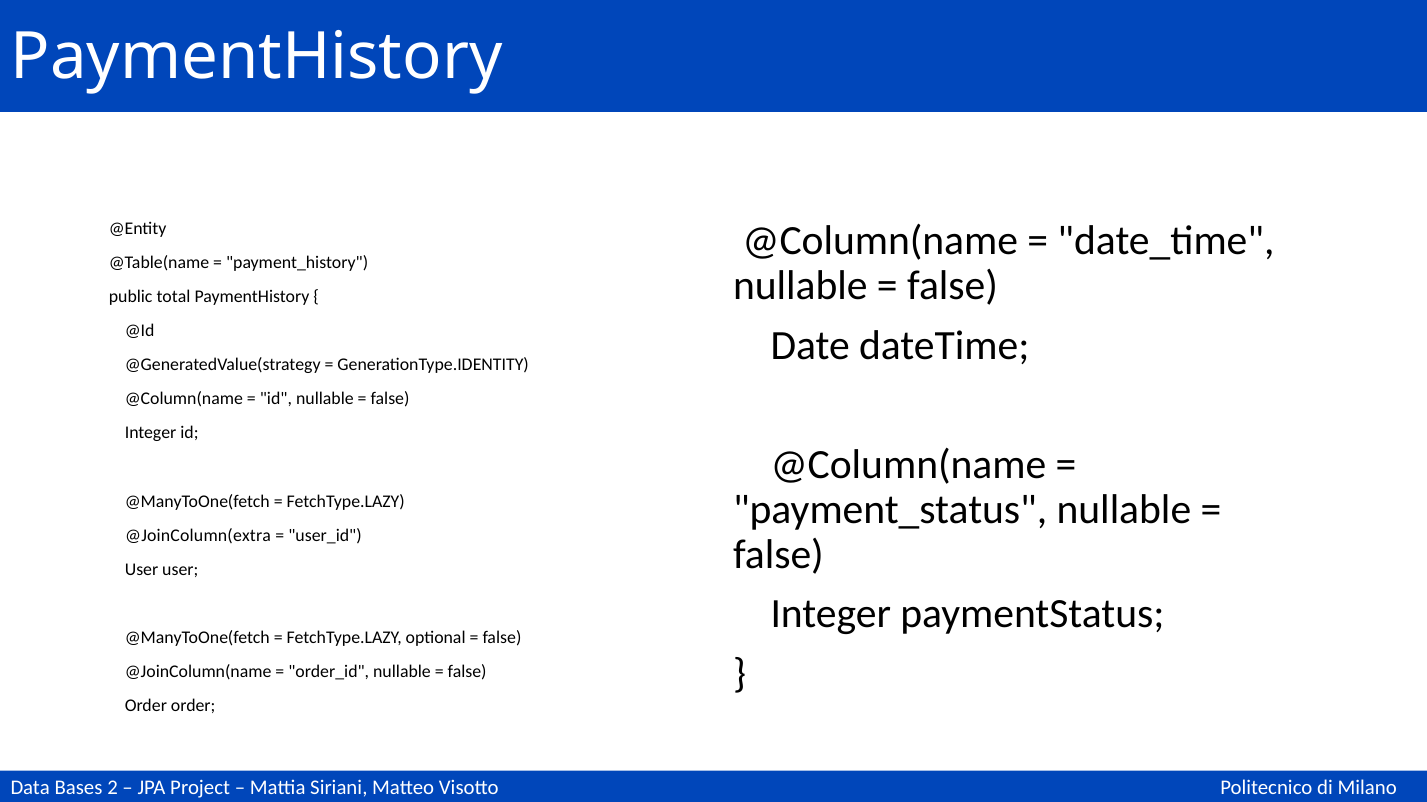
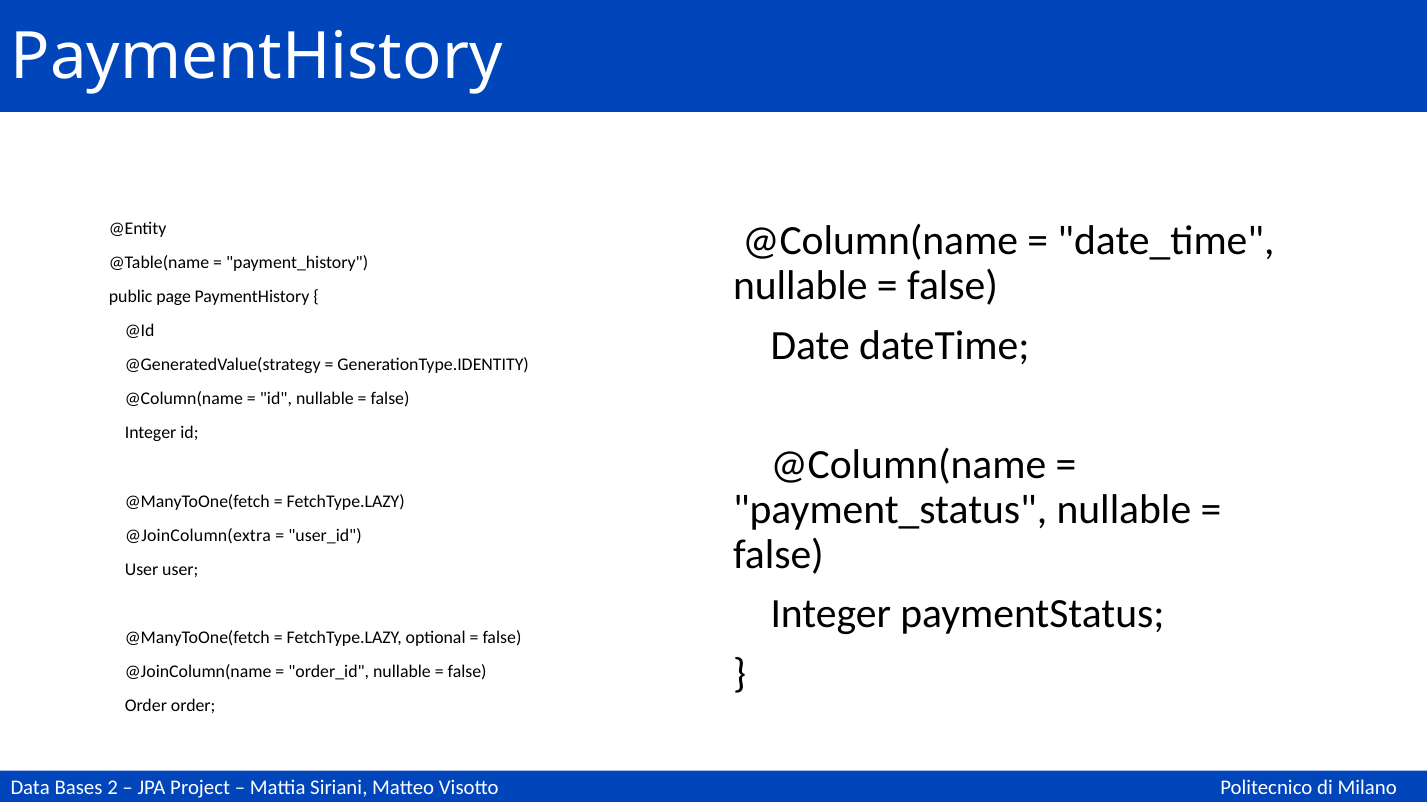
total: total -> page
